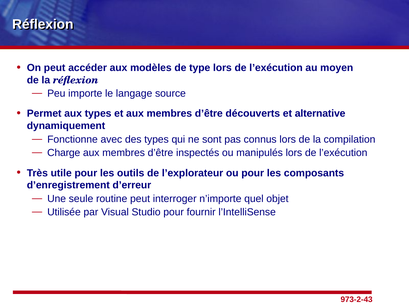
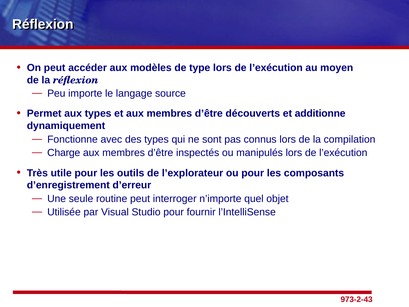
alternative: alternative -> additionne
